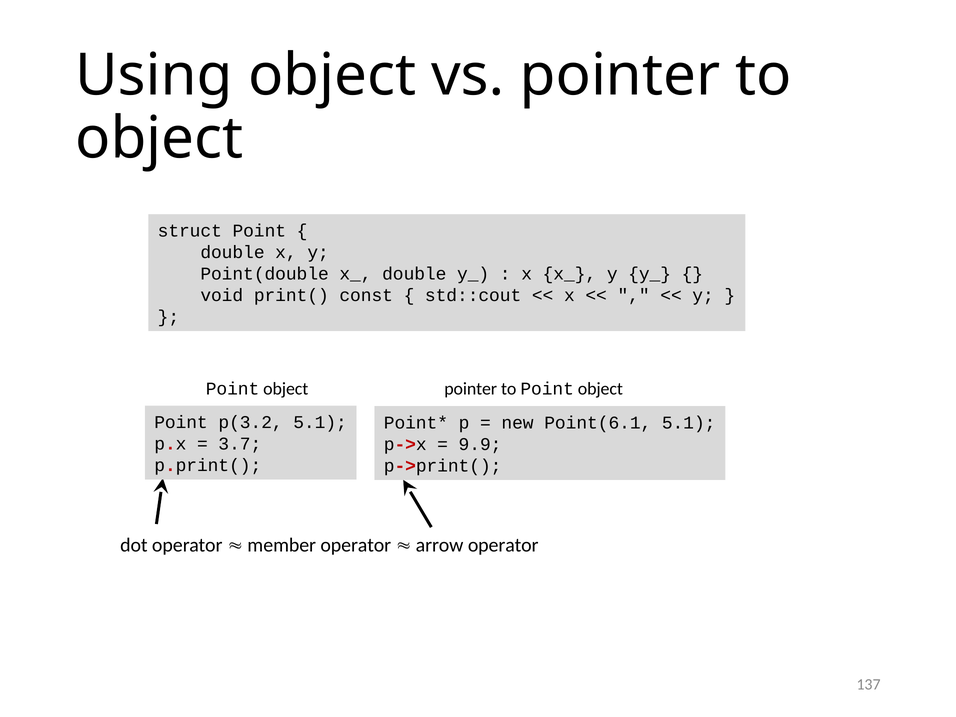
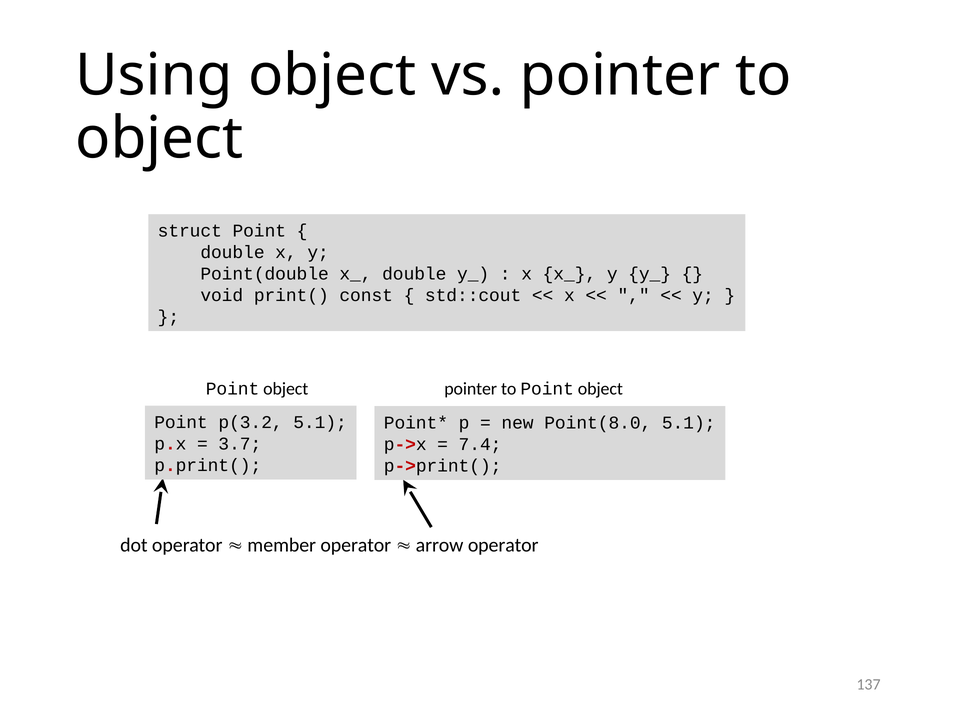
Point(6.1: Point(6.1 -> Point(8.0
9.9: 9.9 -> 7.4
